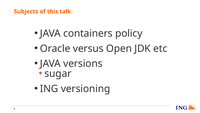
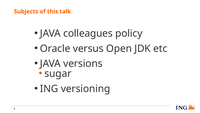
containers: containers -> colleagues
